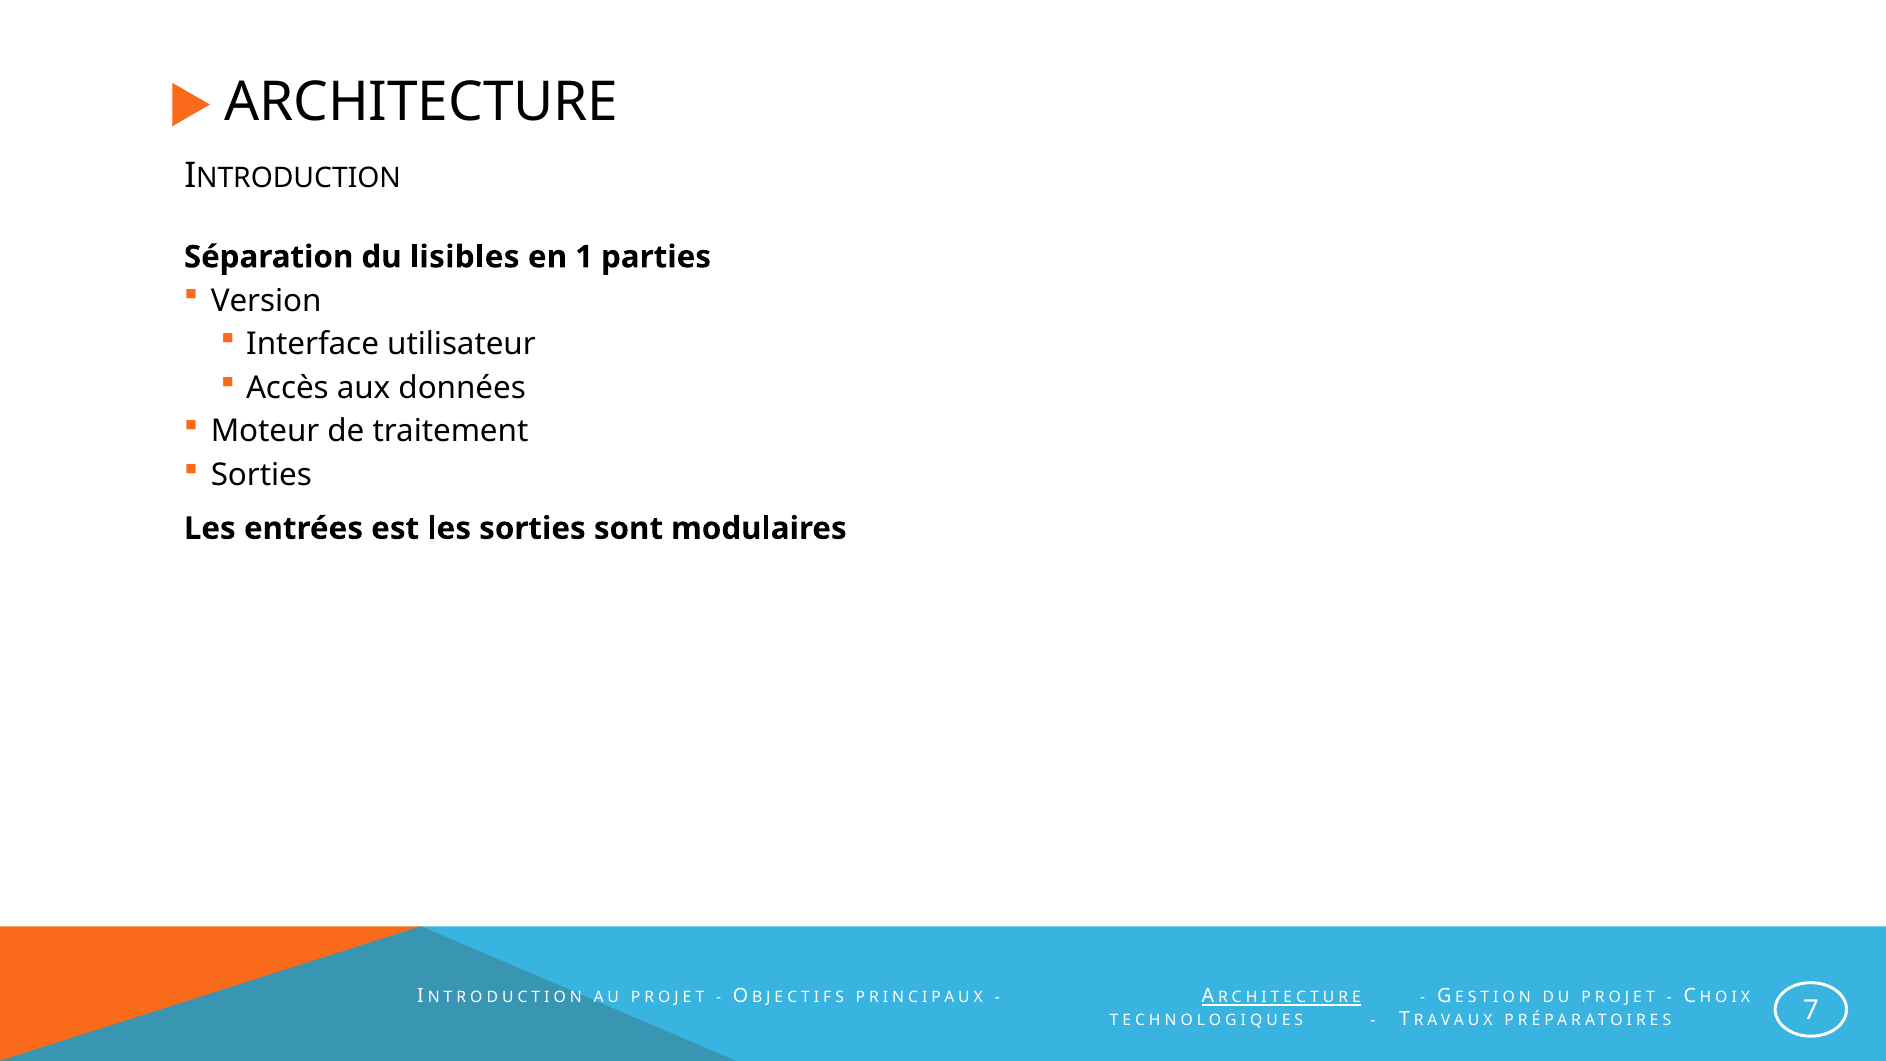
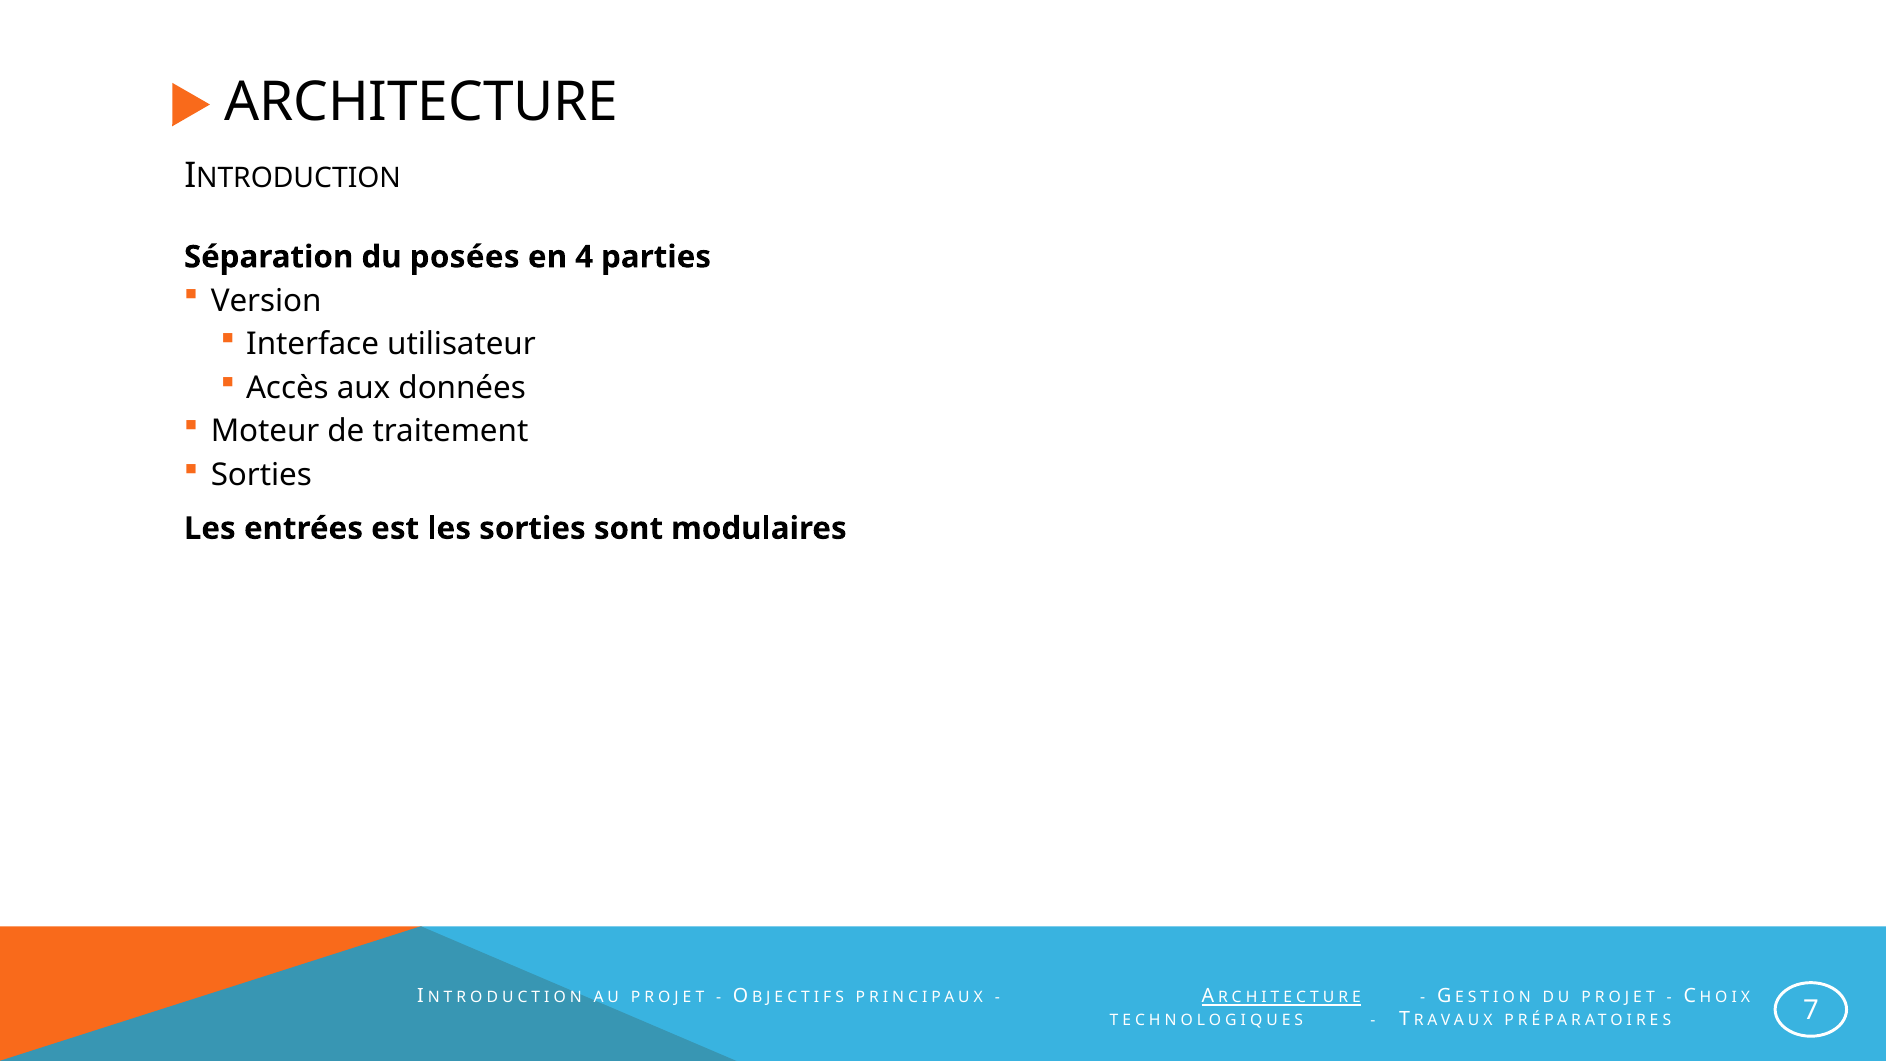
lisibles: lisibles -> posées
1: 1 -> 4
